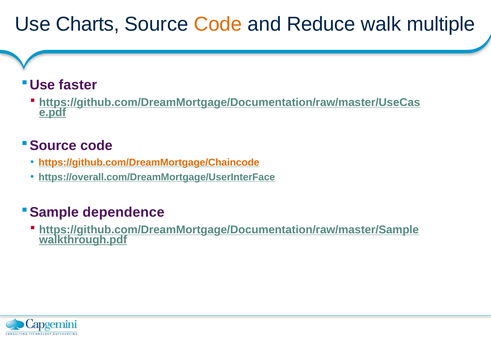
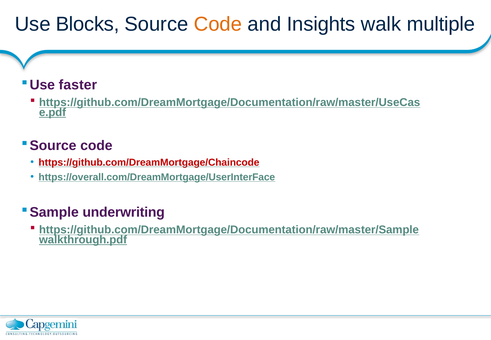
Charts: Charts -> Blocks
Reduce: Reduce -> Insights
https://github.com/DreamMortgage/Chaincode colour: orange -> red
dependence: dependence -> underwriting
